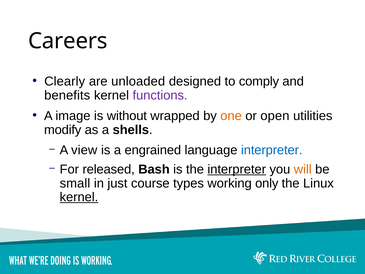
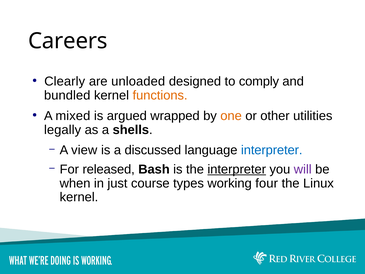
benefits: benefits -> bundled
functions colour: purple -> orange
image: image -> mixed
without: without -> argued
open: open -> other
modify: modify -> legally
engrained: engrained -> discussed
will colour: orange -> purple
small: small -> when
only: only -> four
kernel at (79, 197) underline: present -> none
